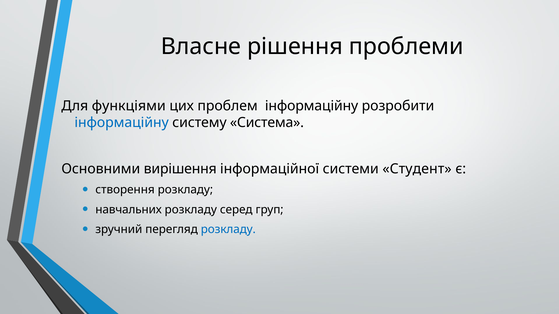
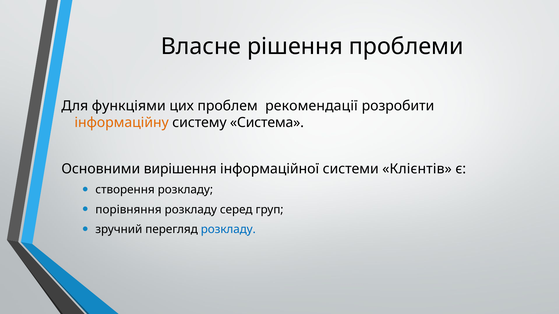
проблем інформаційну: інформаційну -> рекомендації
інформаційну at (122, 123) colour: blue -> orange
Студент: Студент -> Клієнтів
навчальних: навчальних -> порівняння
